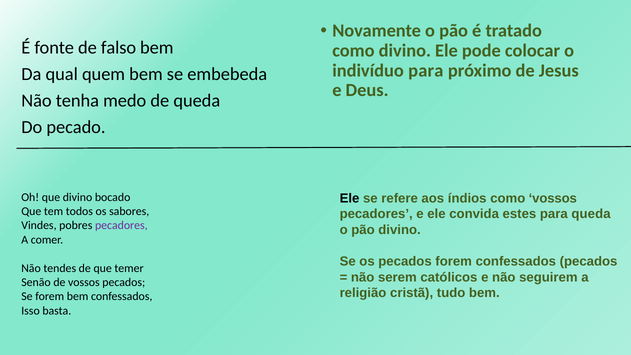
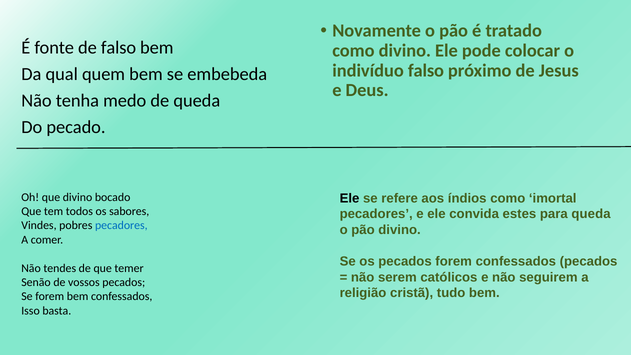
indivíduo para: para -> falso
como vossos: vossos -> imortal
pecadores at (121, 226) colour: purple -> blue
